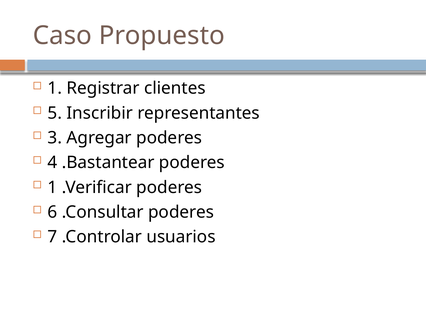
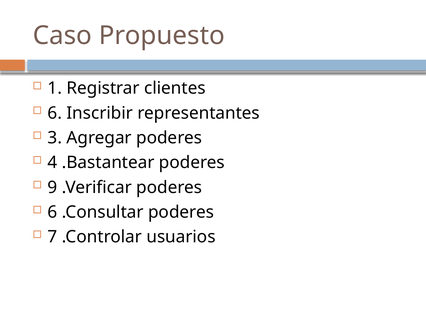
5 at (55, 113): 5 -> 6
1 at (53, 187): 1 -> 9
